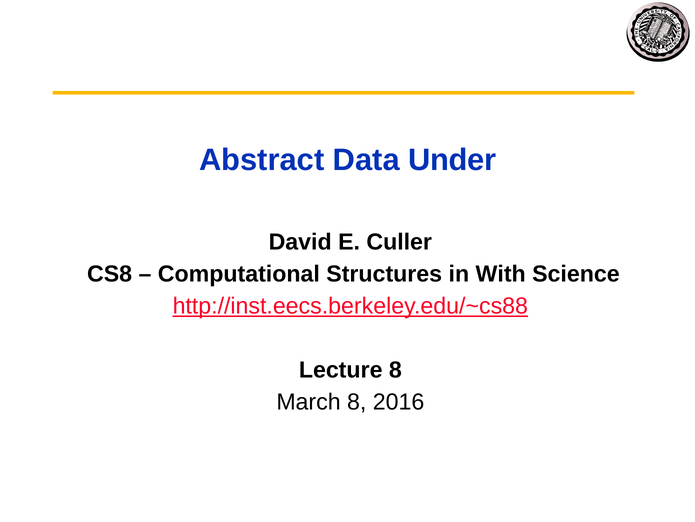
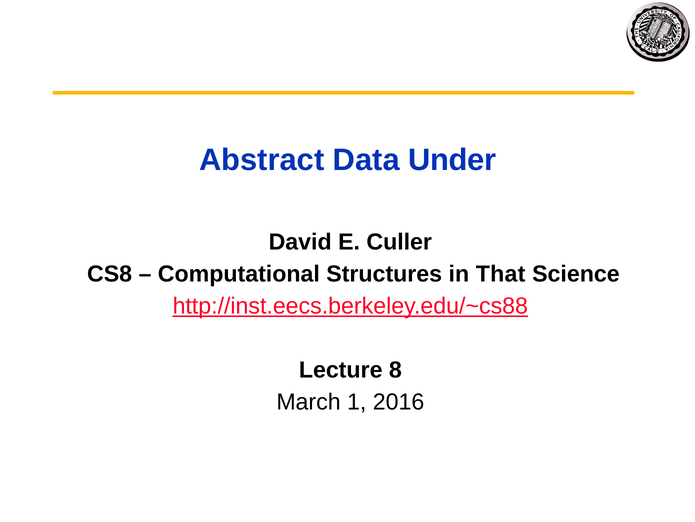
With: With -> That
March 8: 8 -> 1
